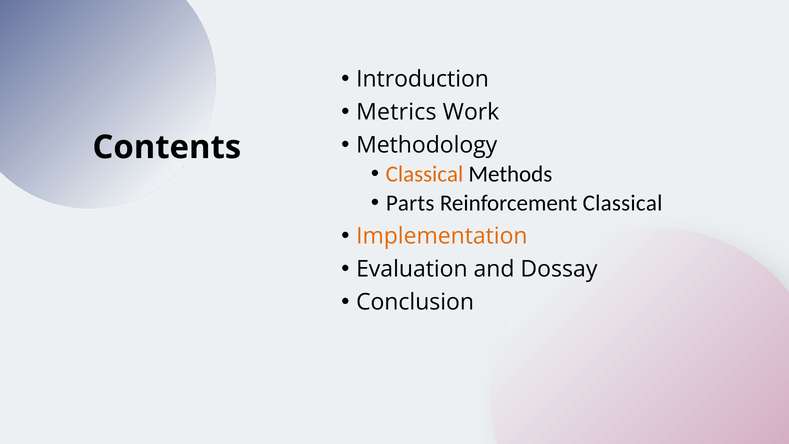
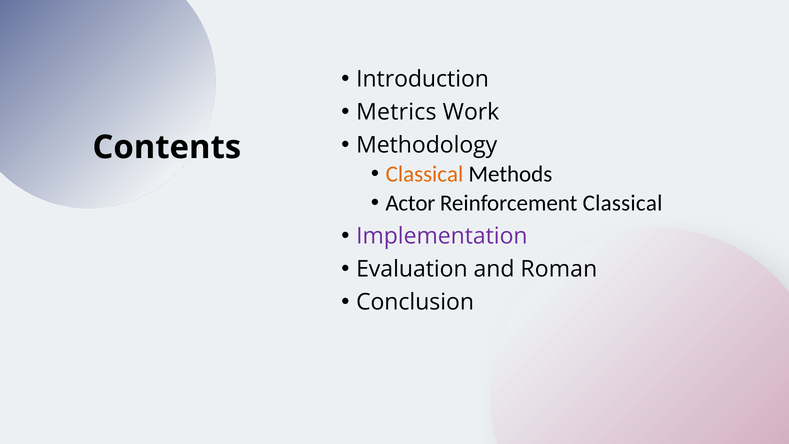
Parts: Parts -> Actor
Implementation colour: orange -> purple
Dossay: Dossay -> Roman
